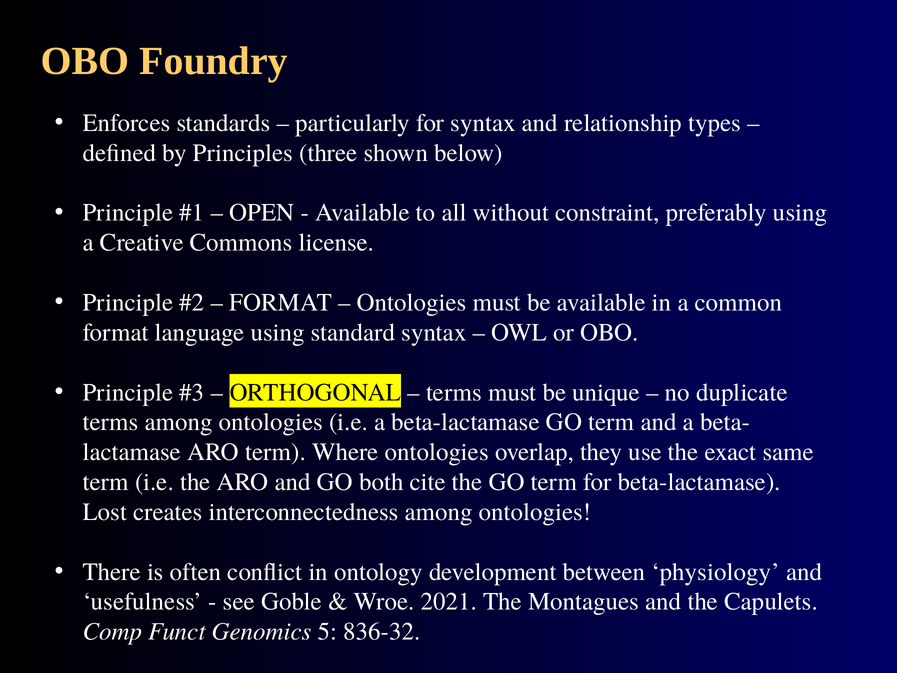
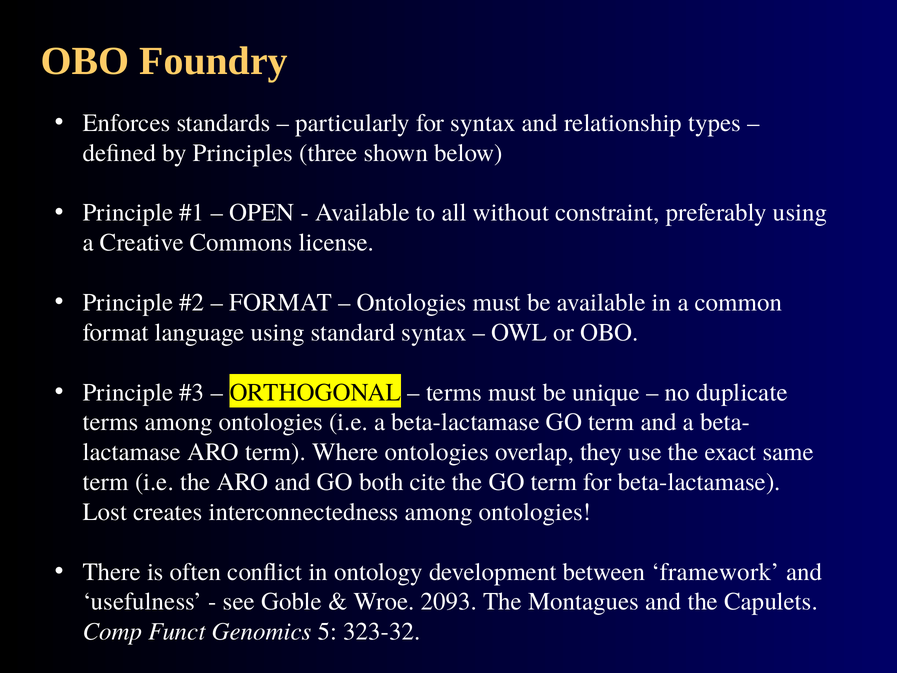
physiology: physiology -> framework
2021: 2021 -> 2093
836-32: 836-32 -> 323-32
